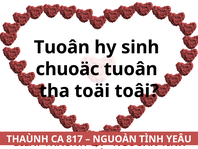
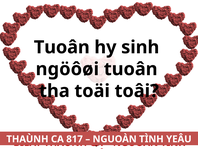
chuoäc: chuoäc -> ngöôøi
